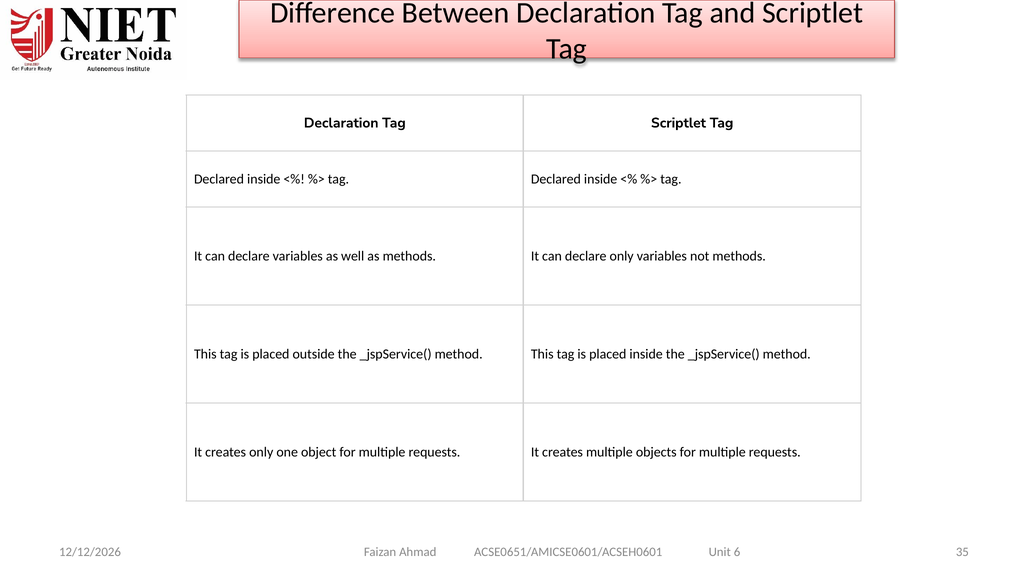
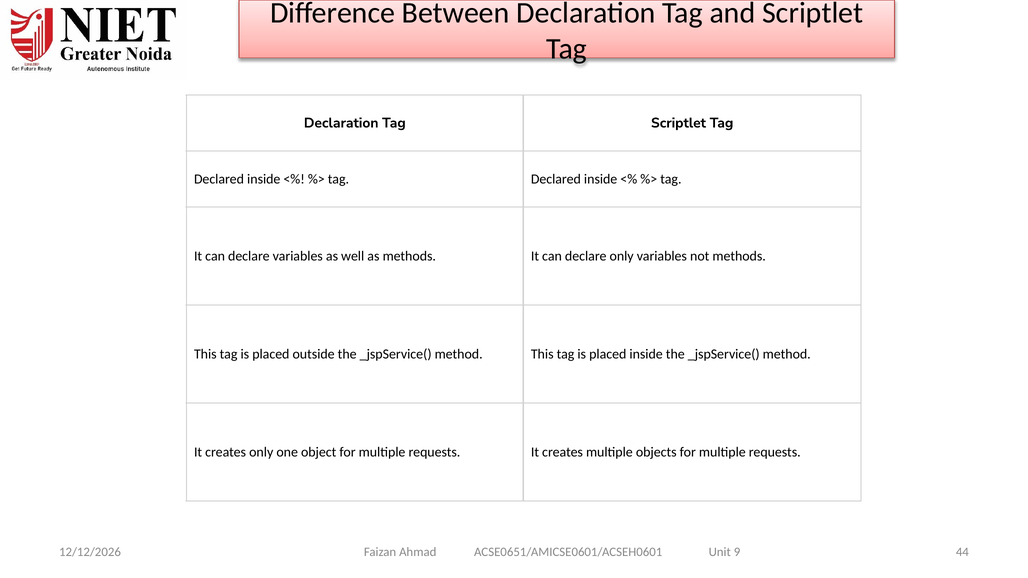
35: 35 -> 44
6: 6 -> 9
